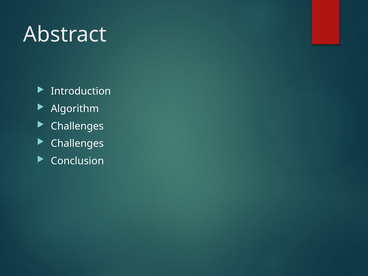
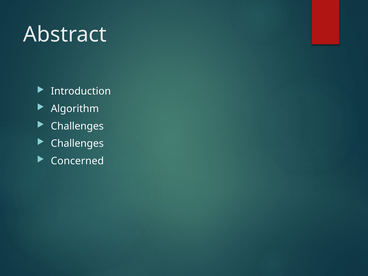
Conclusion: Conclusion -> Concerned
